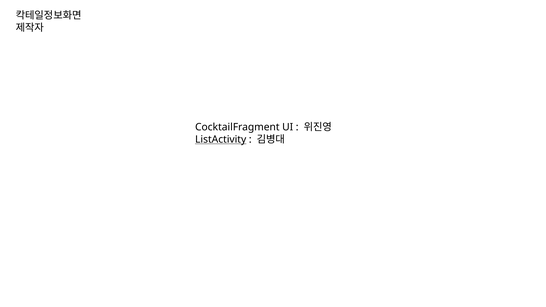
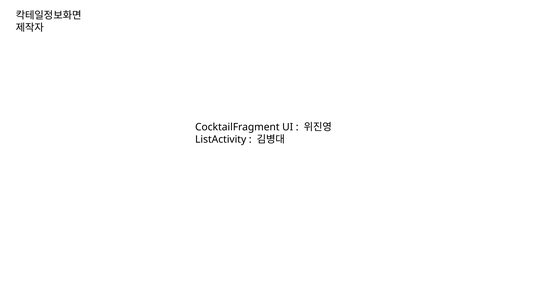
ListActivity underline: present -> none
